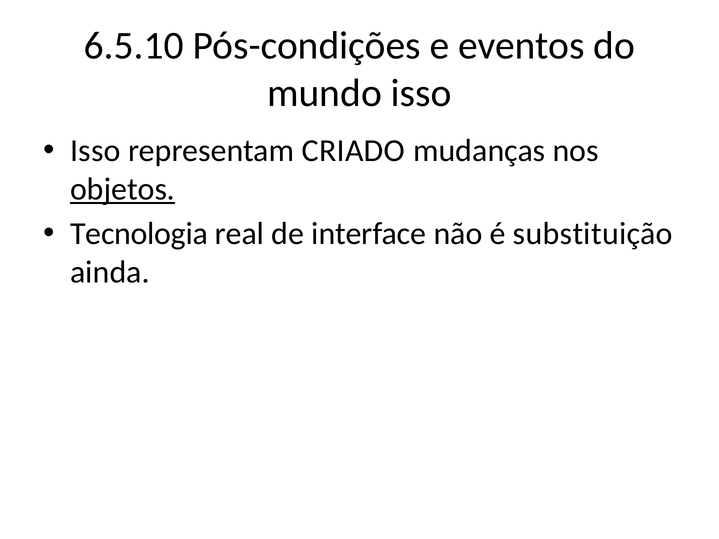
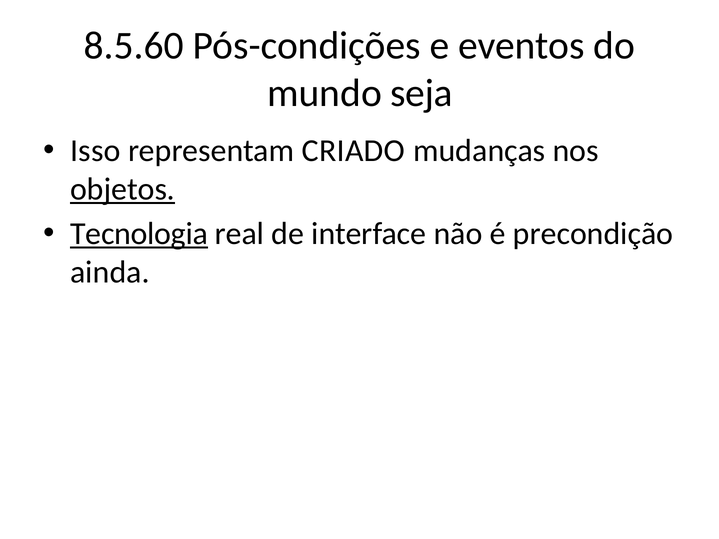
6.5.10: 6.5.10 -> 8.5.60
mundo isso: isso -> seja
Tecnologia underline: none -> present
substituição: substituição -> precondição
